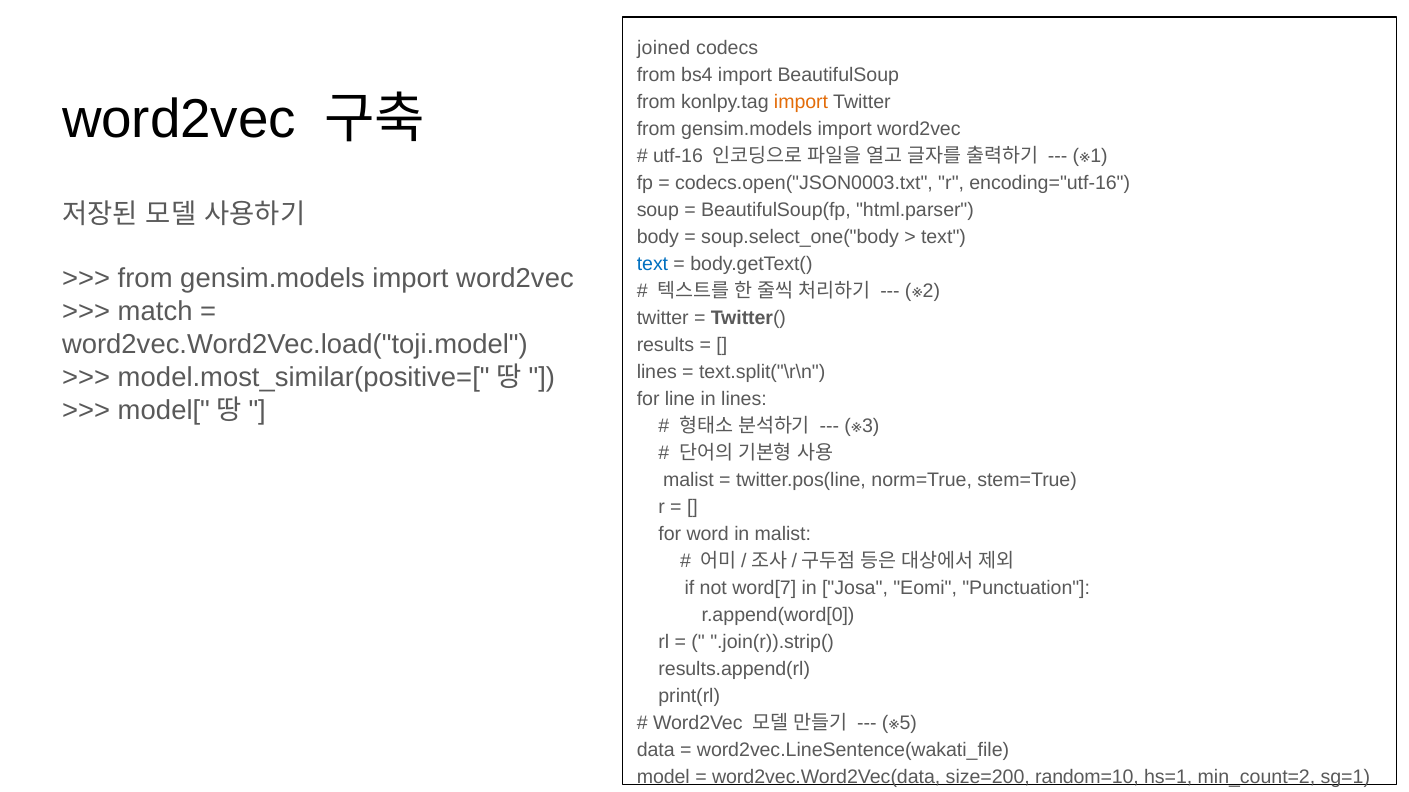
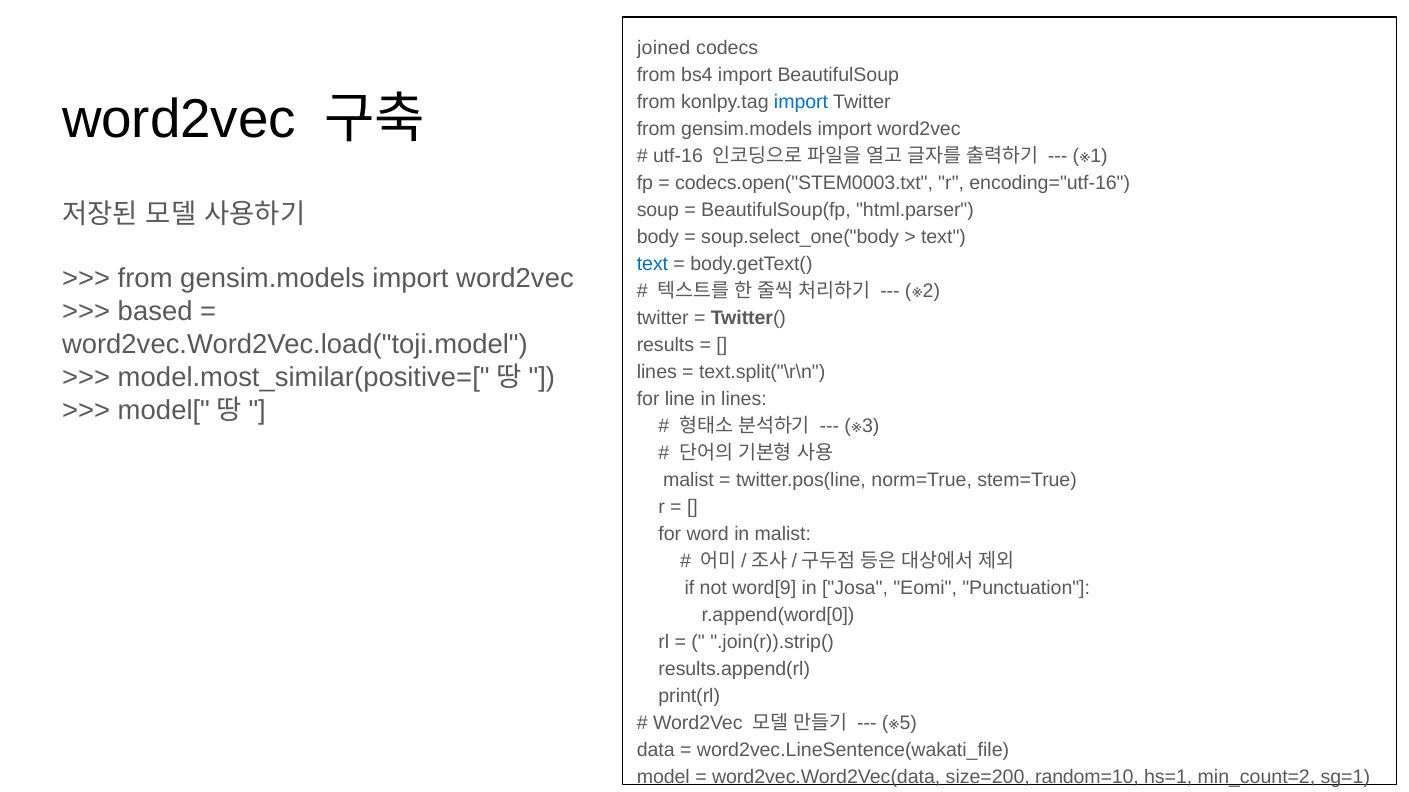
import at (801, 102) colour: orange -> blue
codecs.open("JSON0003.txt: codecs.open("JSON0003.txt -> codecs.open("STEM0003.txt
match: match -> based
word[7: word[7 -> word[9
